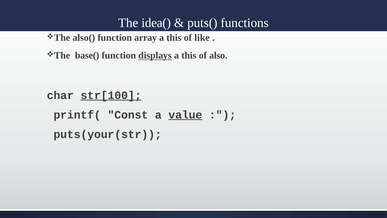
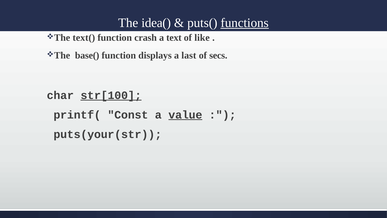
functions underline: none -> present
also(: also( -> text(
array: array -> crash
this at (174, 38): this -> text
displays underline: present -> none
this at (189, 55): this -> last
also: also -> secs
